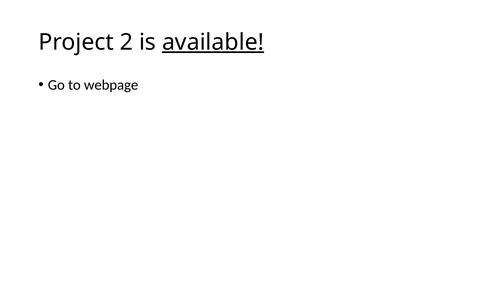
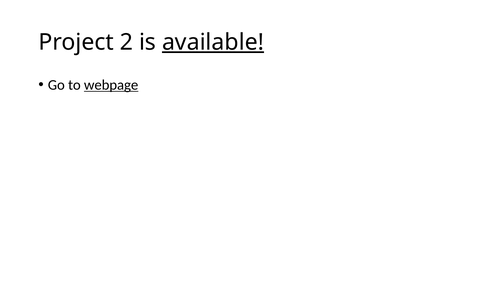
webpage underline: none -> present
